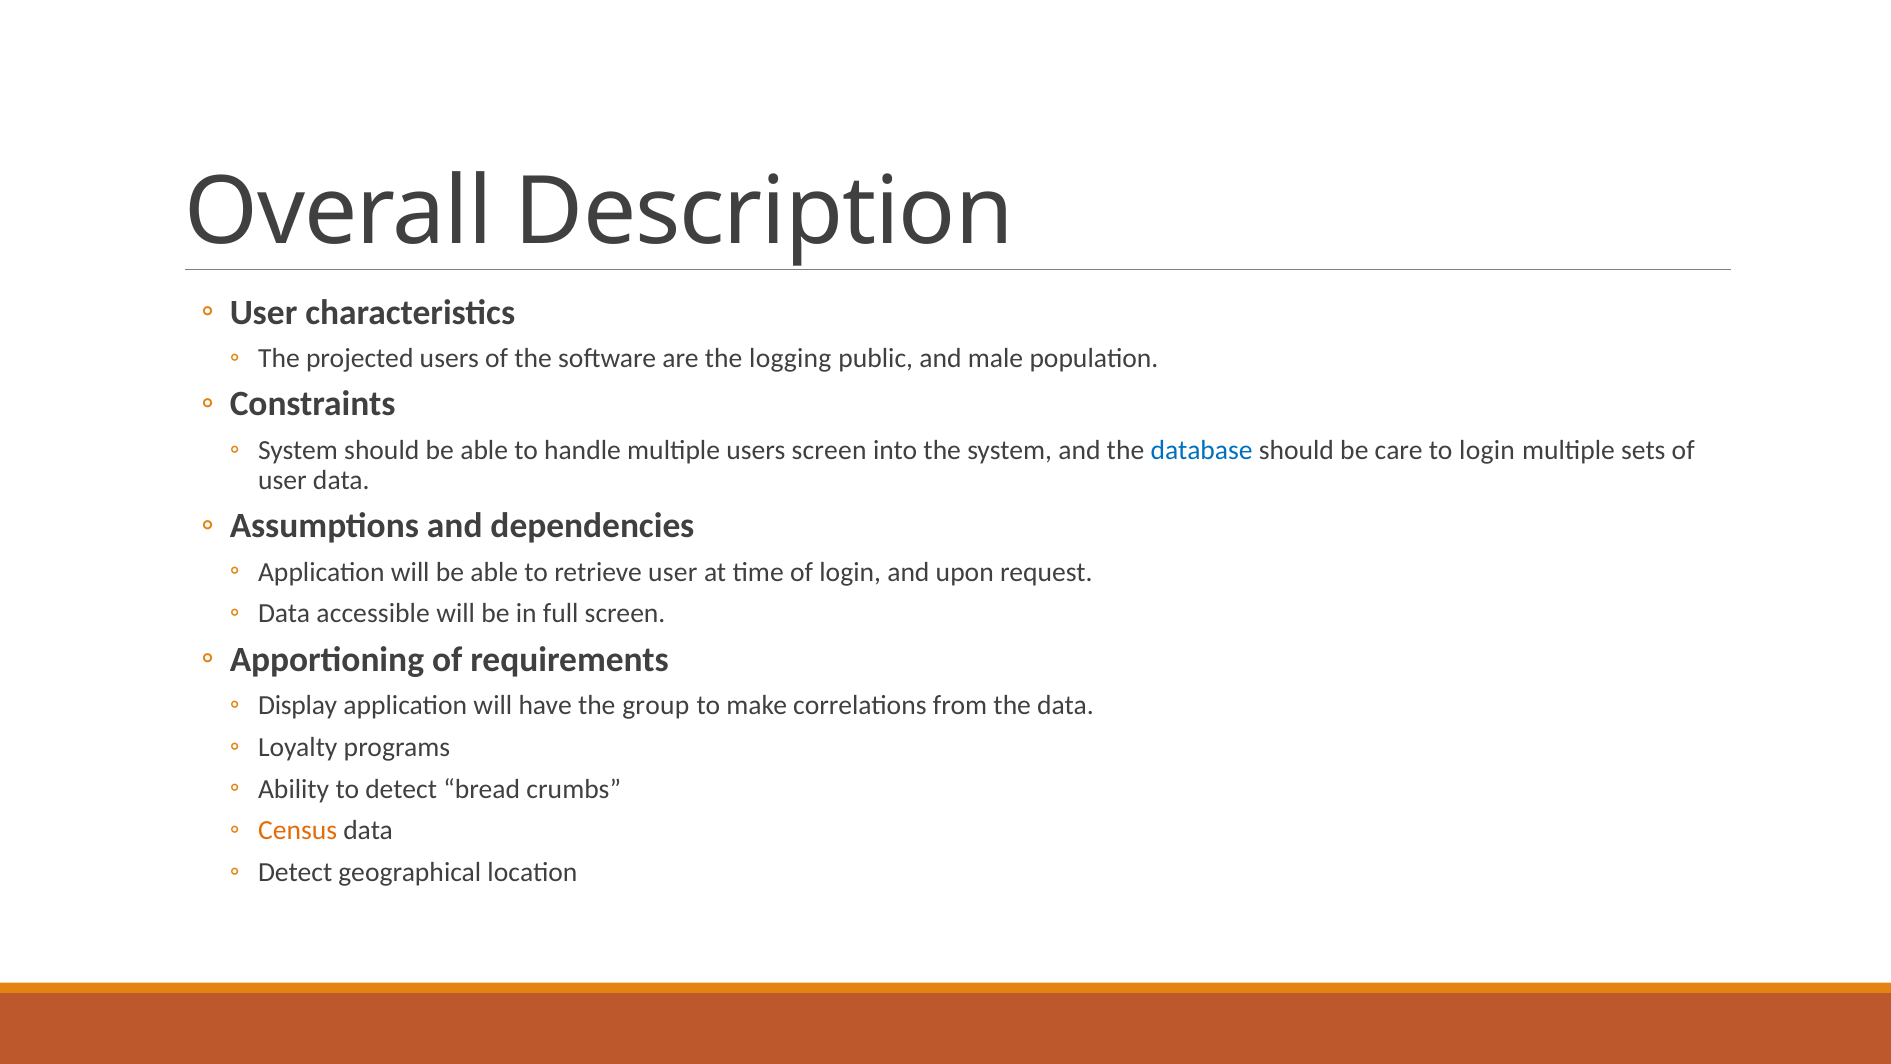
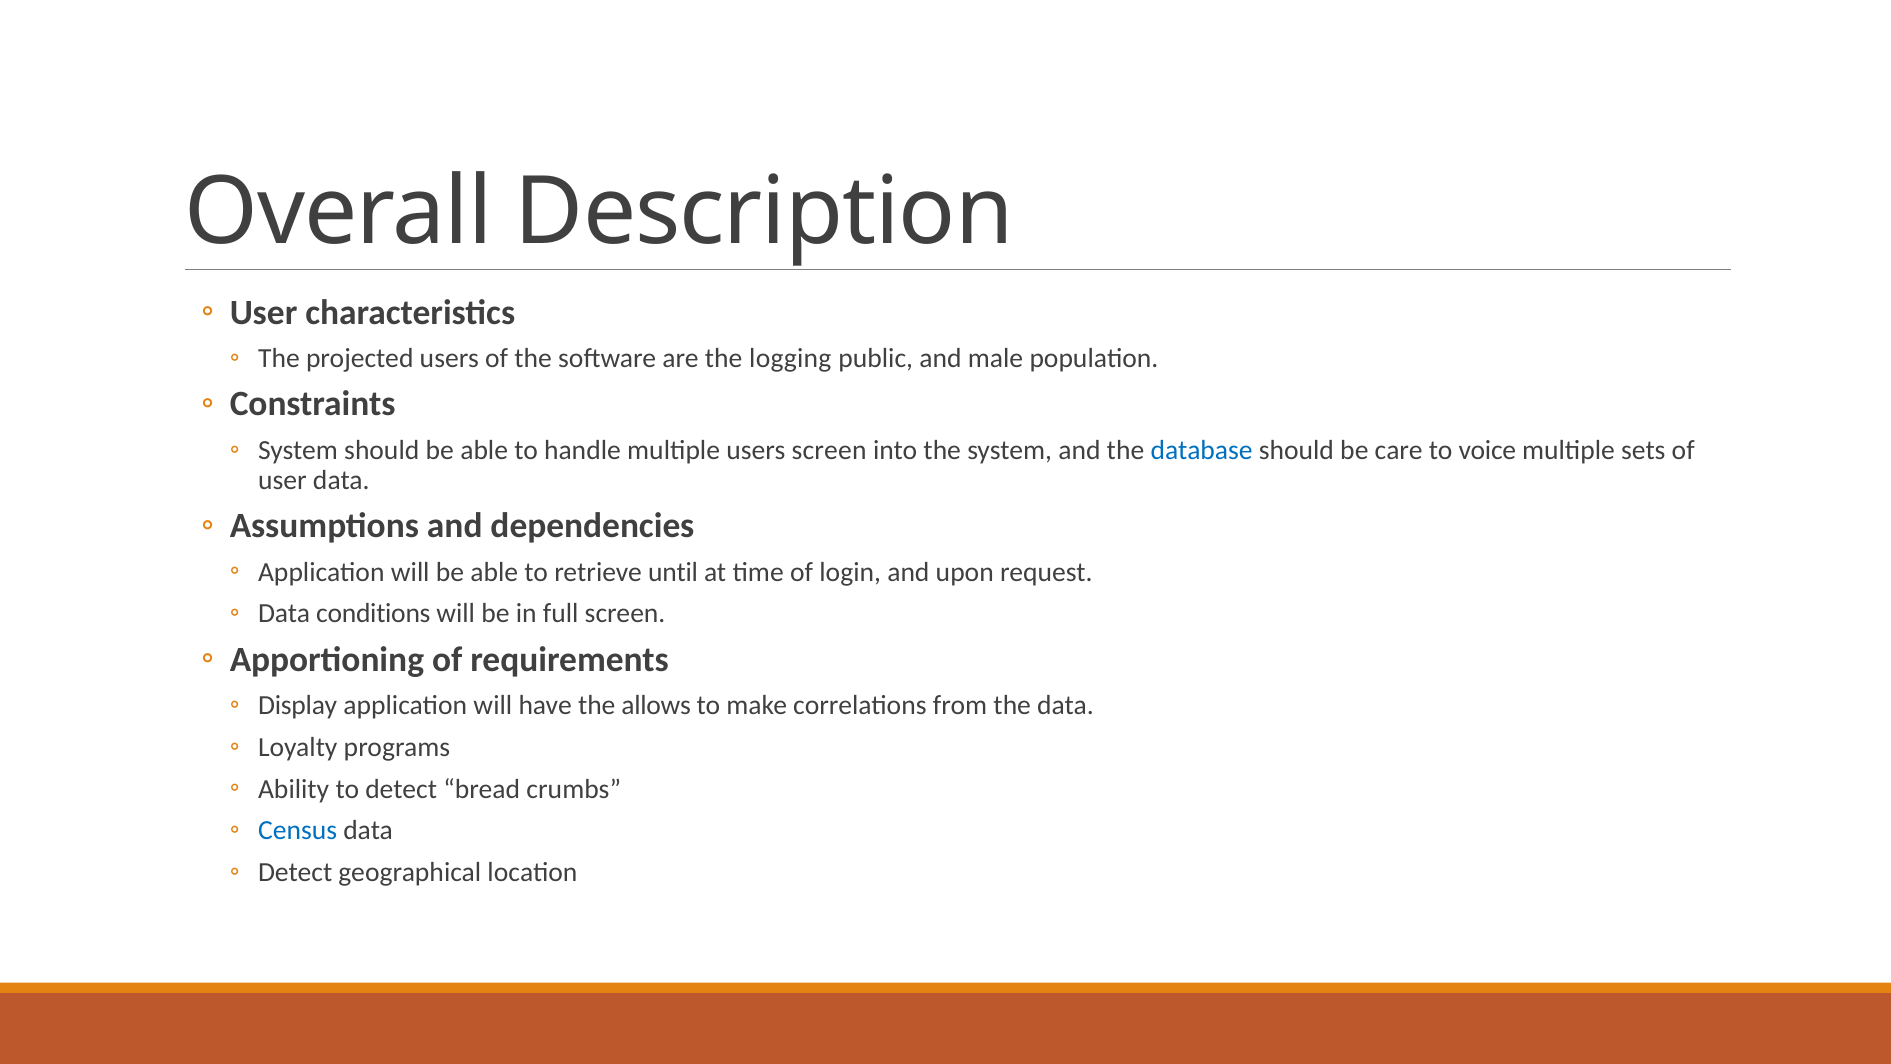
to login: login -> voice
retrieve user: user -> until
accessible: accessible -> conditions
group: group -> allows
Census colour: orange -> blue
